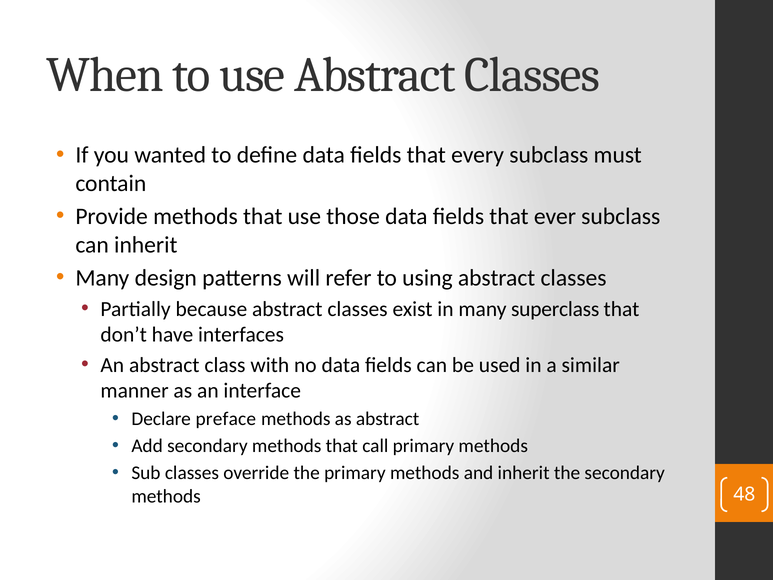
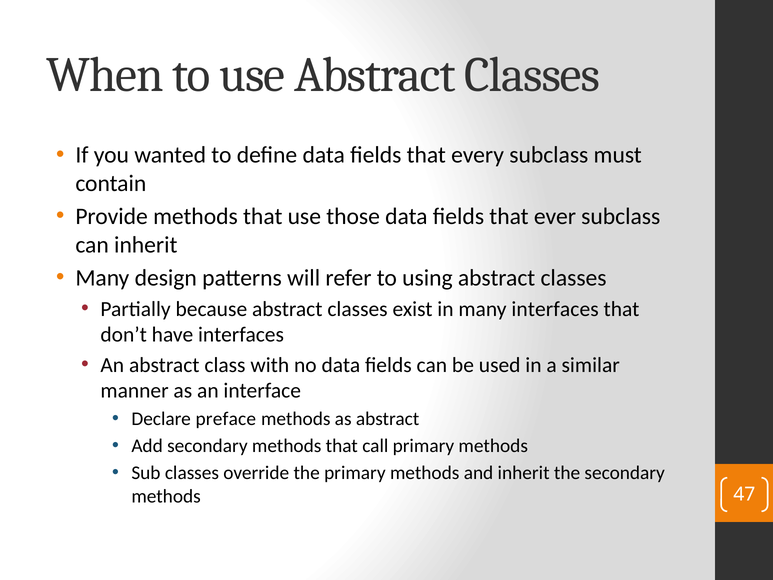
many superclass: superclass -> interfaces
48: 48 -> 47
